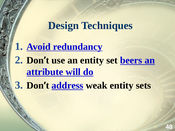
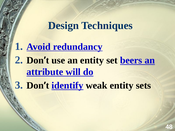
address: address -> identify
